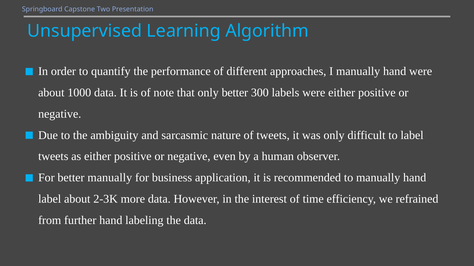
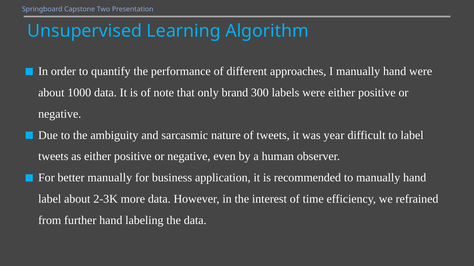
only better: better -> brand
was only: only -> year
